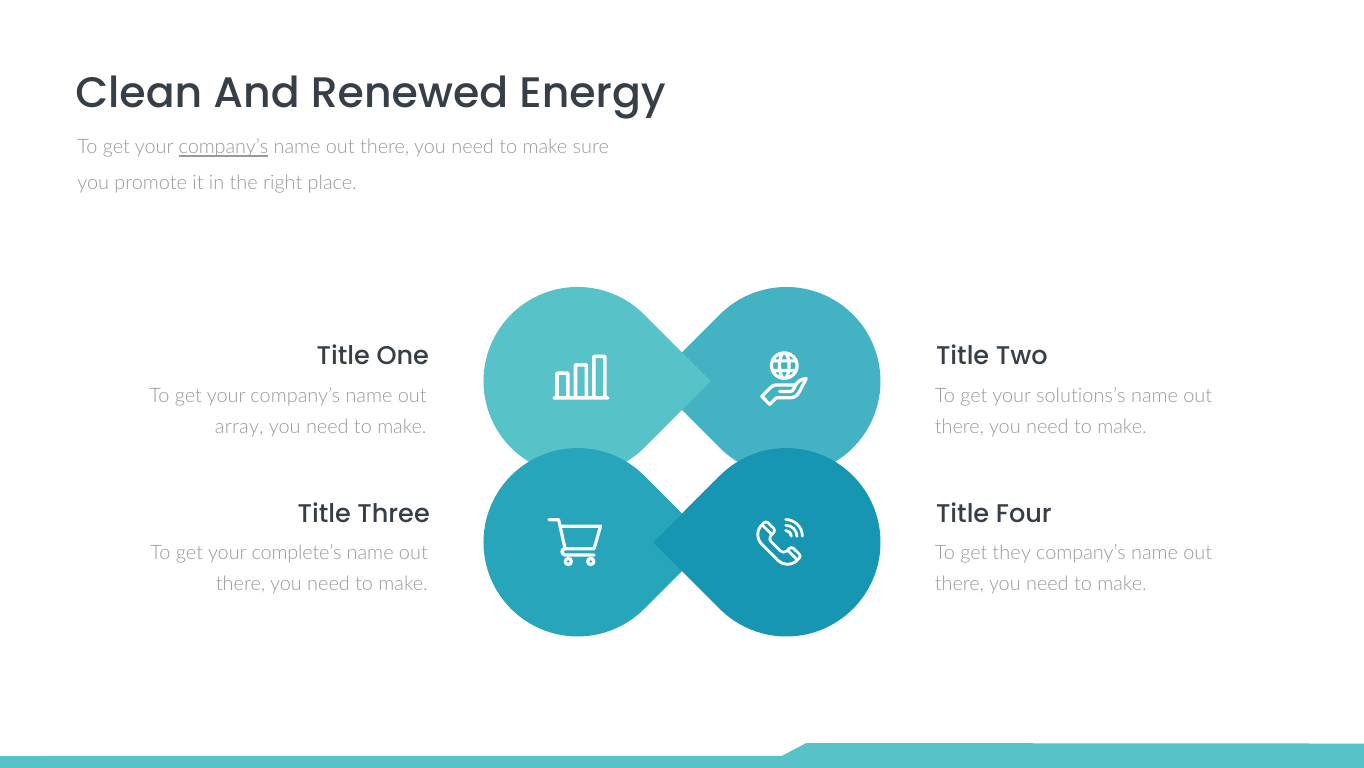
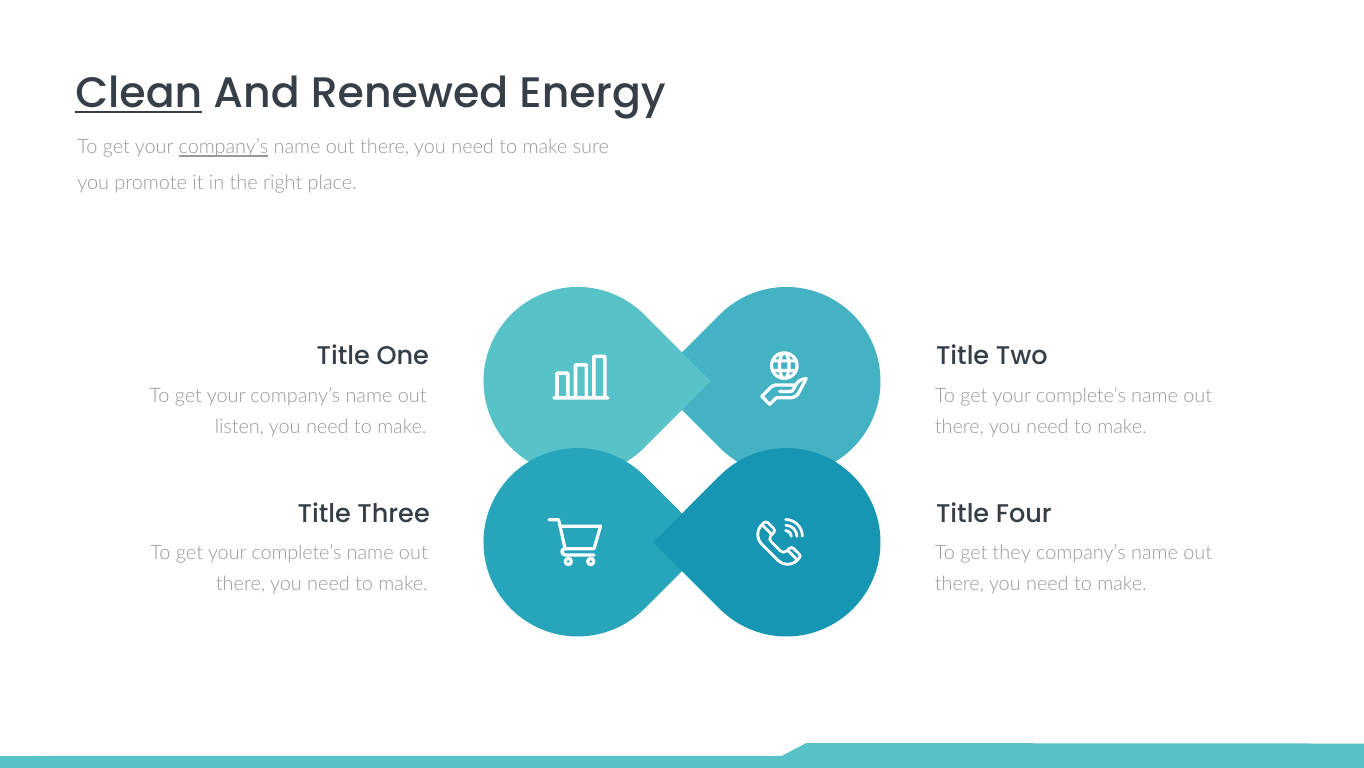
Clean underline: none -> present
solutions’s at (1081, 396): solutions’s -> complete’s
array: array -> listen
